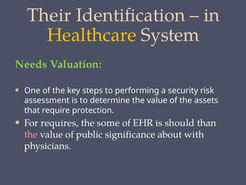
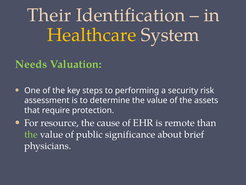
requires: requires -> resource
some: some -> cause
should: should -> remote
the at (31, 134) colour: pink -> light green
with: with -> brief
